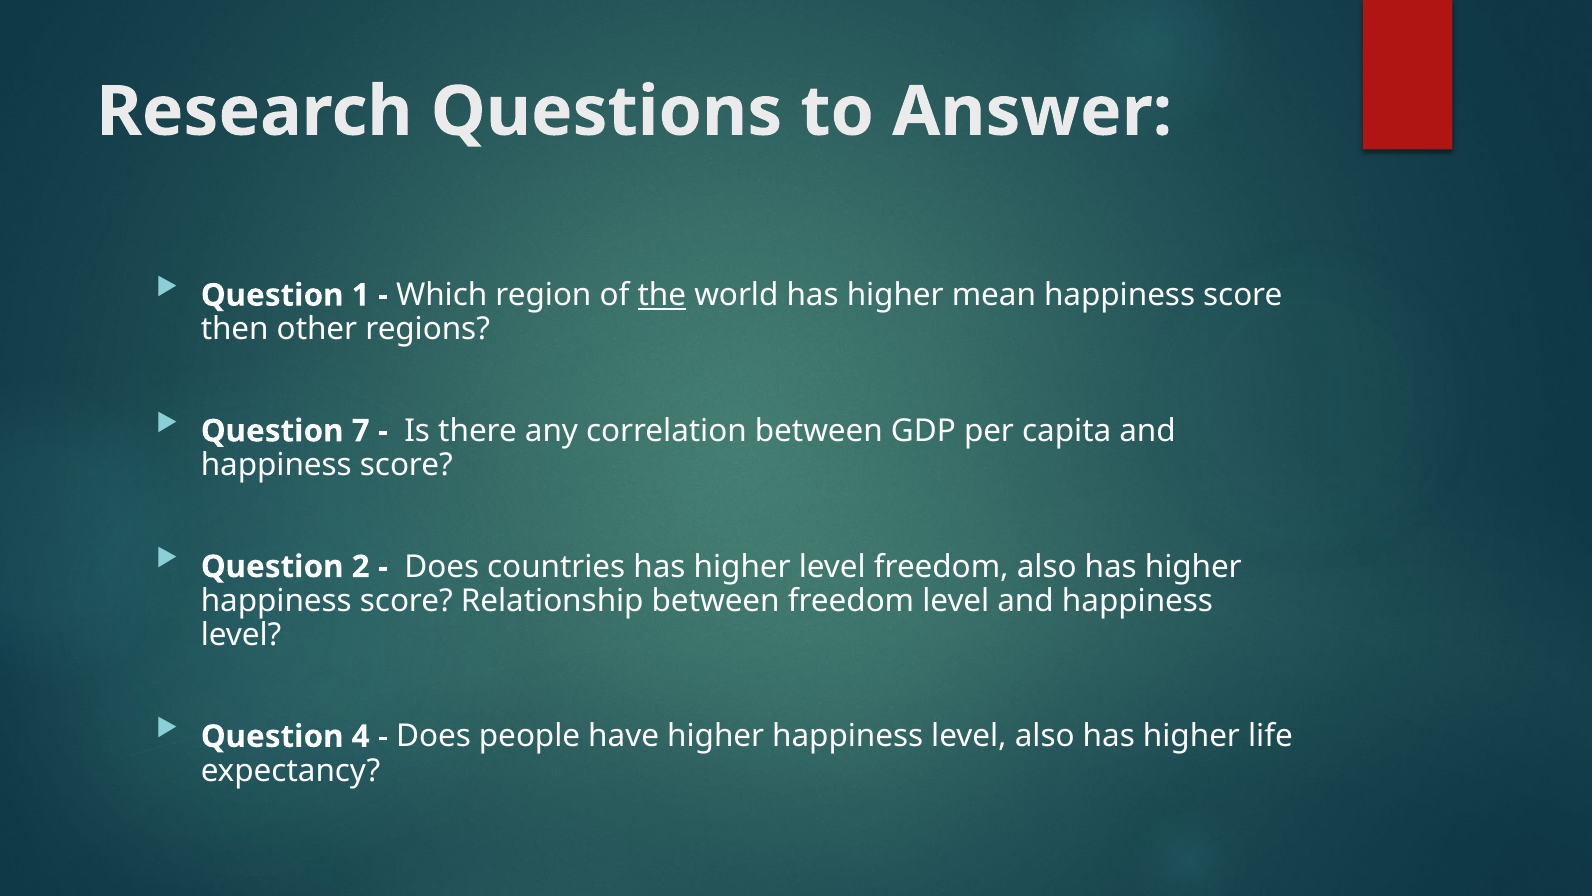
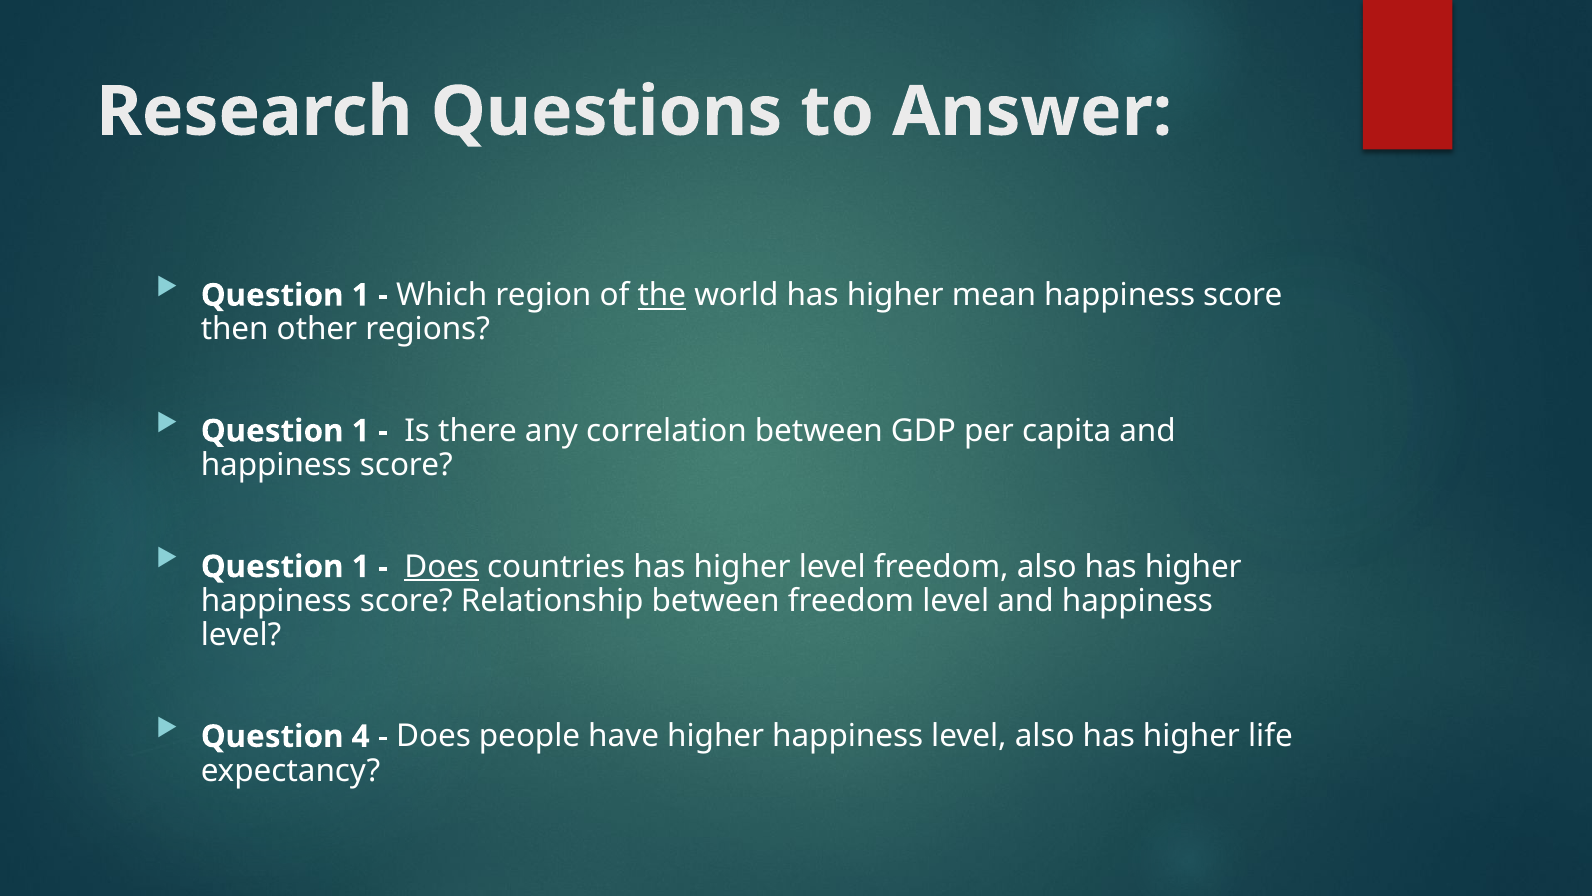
7 at (361, 431): 7 -> 1
2 at (361, 566): 2 -> 1
Does at (442, 566) underline: none -> present
